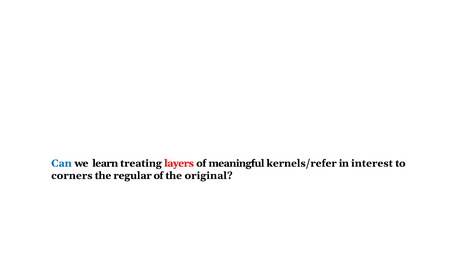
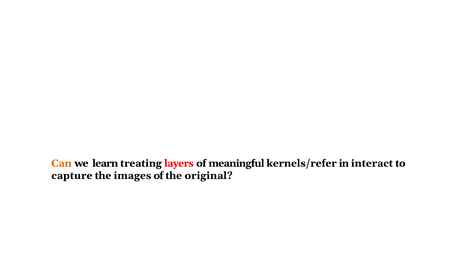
Can colour: blue -> orange
interest: interest -> interact
corners: corners -> capture
regular: regular -> images
